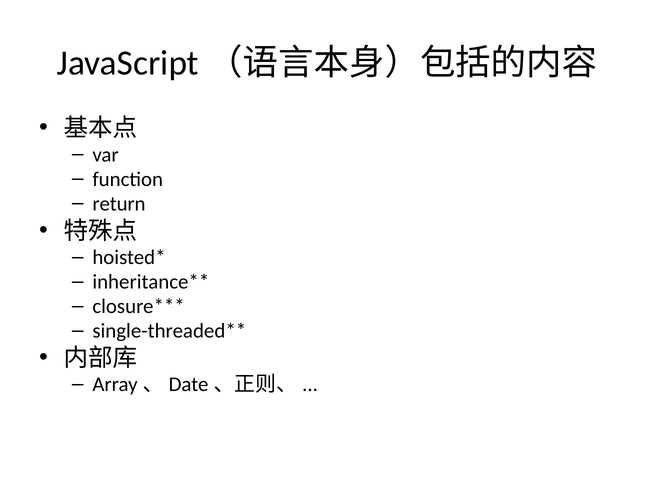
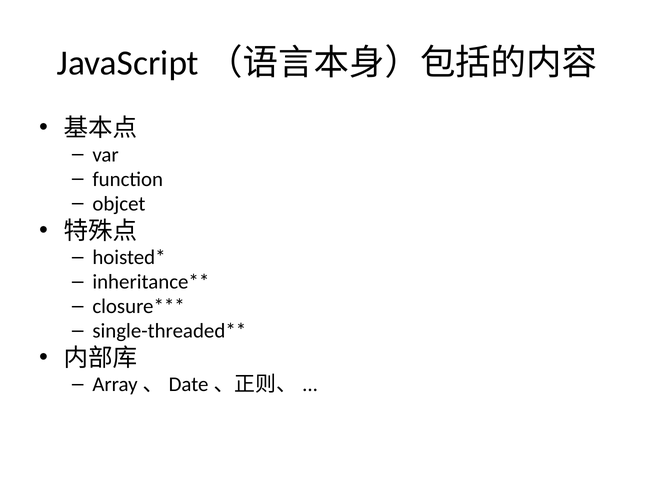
return: return -> objcet
